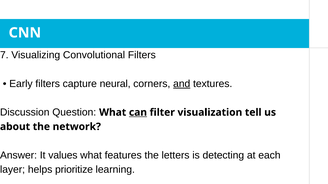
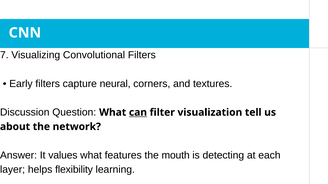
and underline: present -> none
letters: letters -> mouth
prioritize: prioritize -> flexibility
